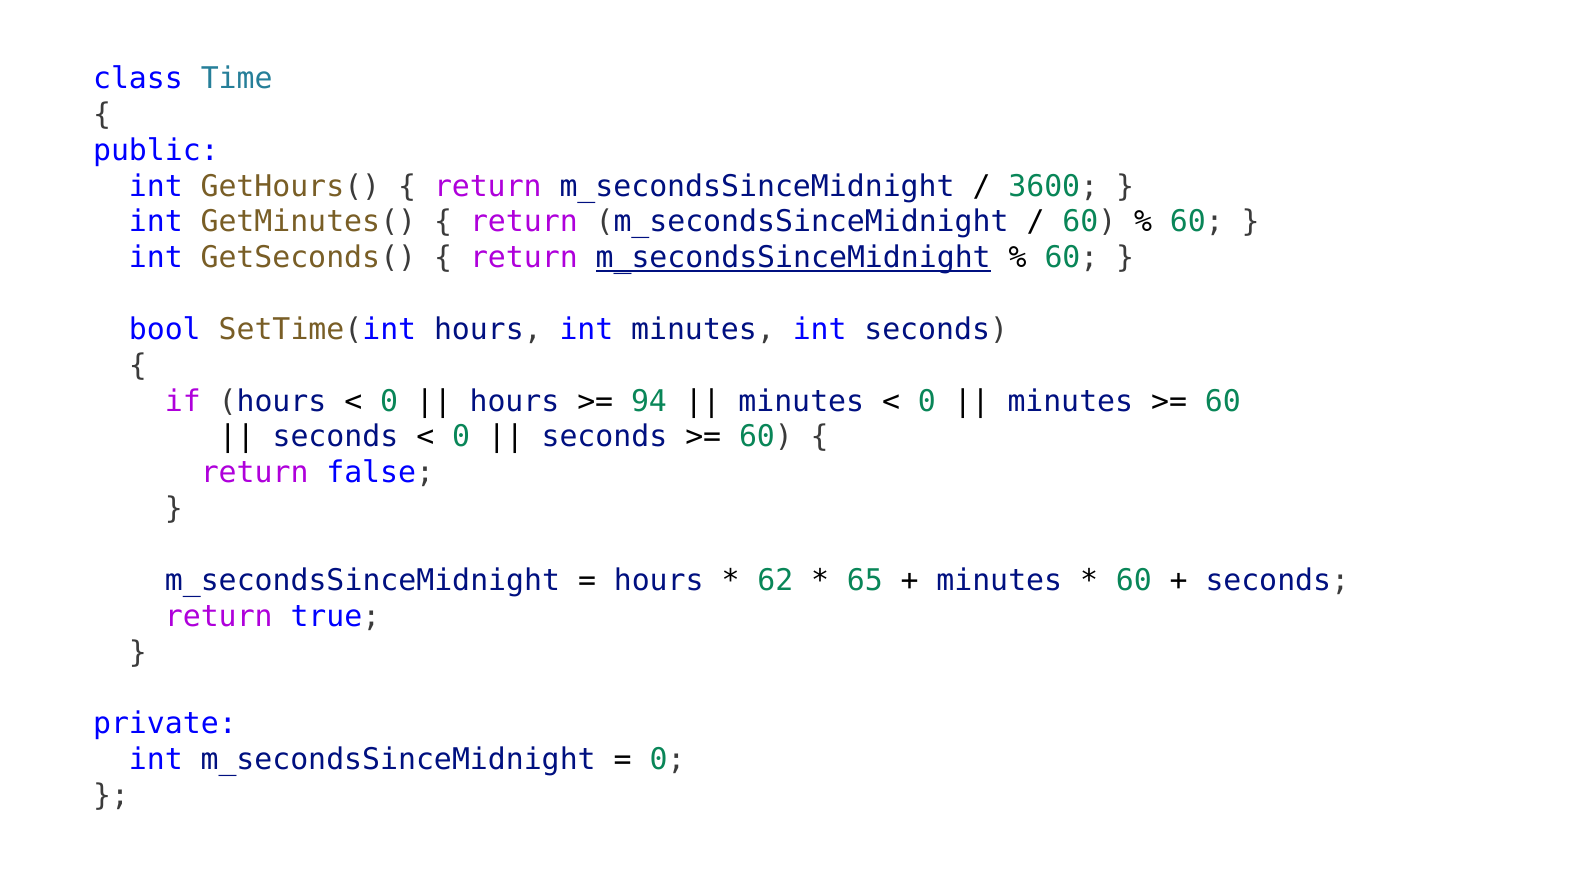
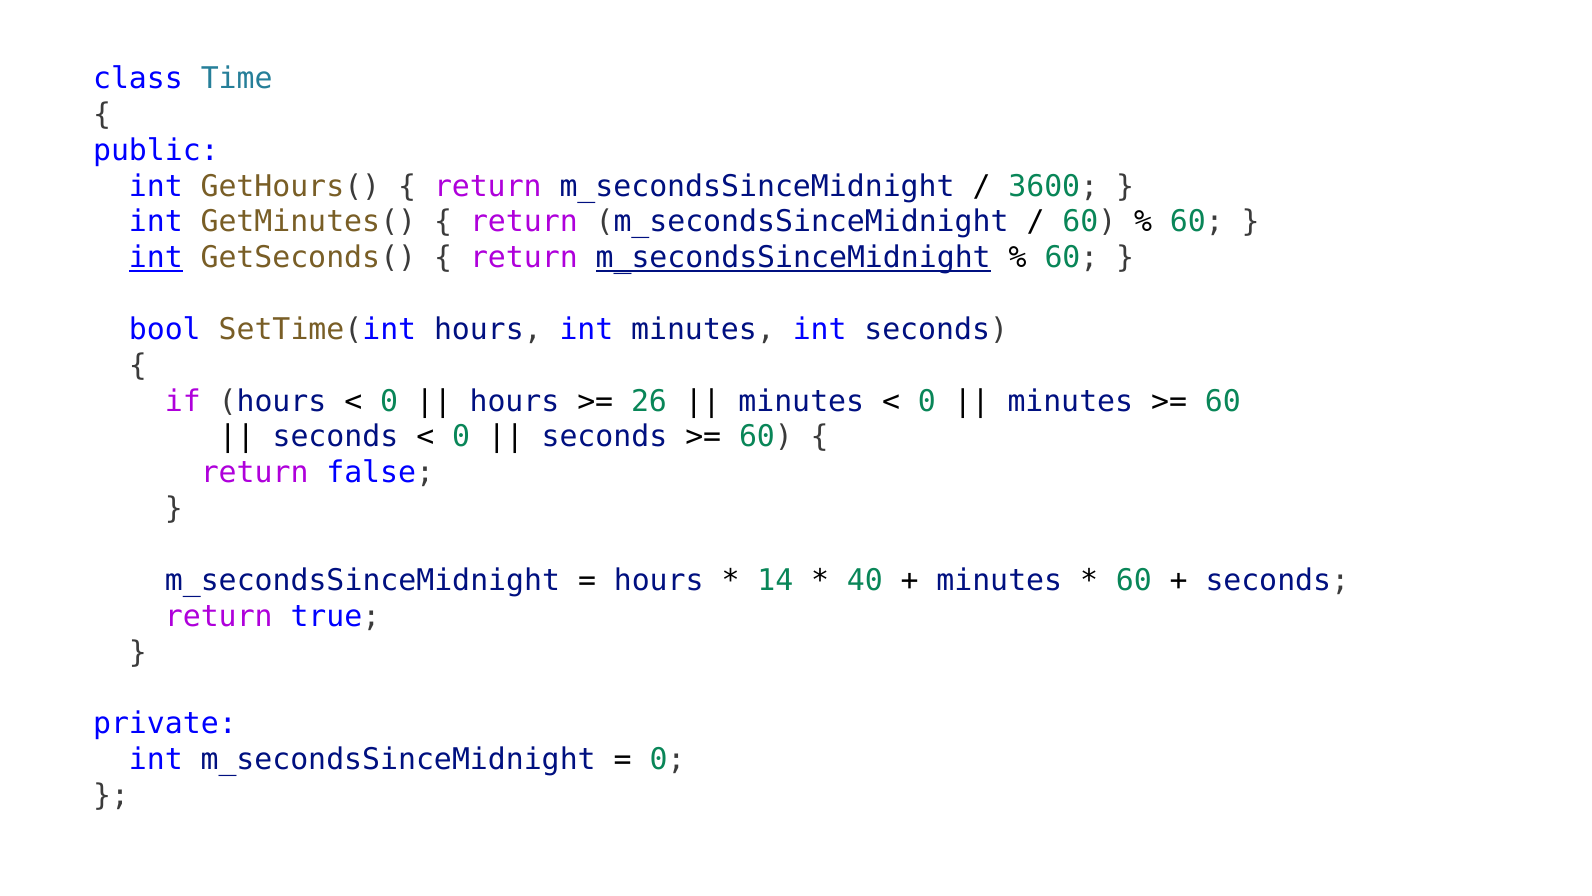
int at (156, 258) underline: none -> present
94: 94 -> 26
62: 62 -> 14
65: 65 -> 40
